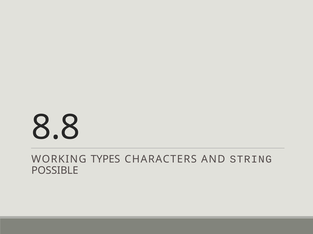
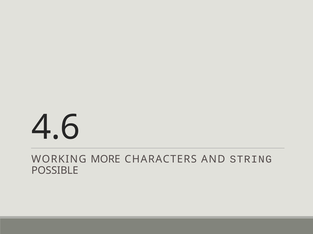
8.8: 8.8 -> 4.6
TYPES: TYPES -> MORE
